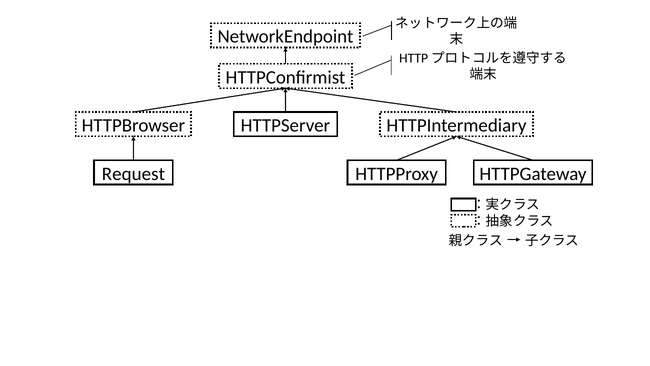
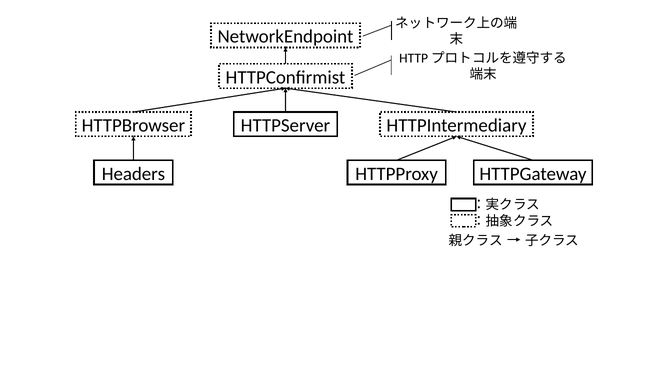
Request: Request -> Headers
